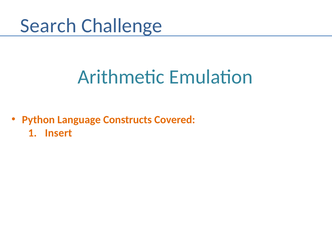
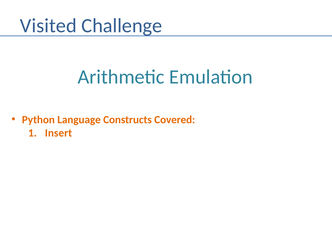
Search: Search -> Visited
